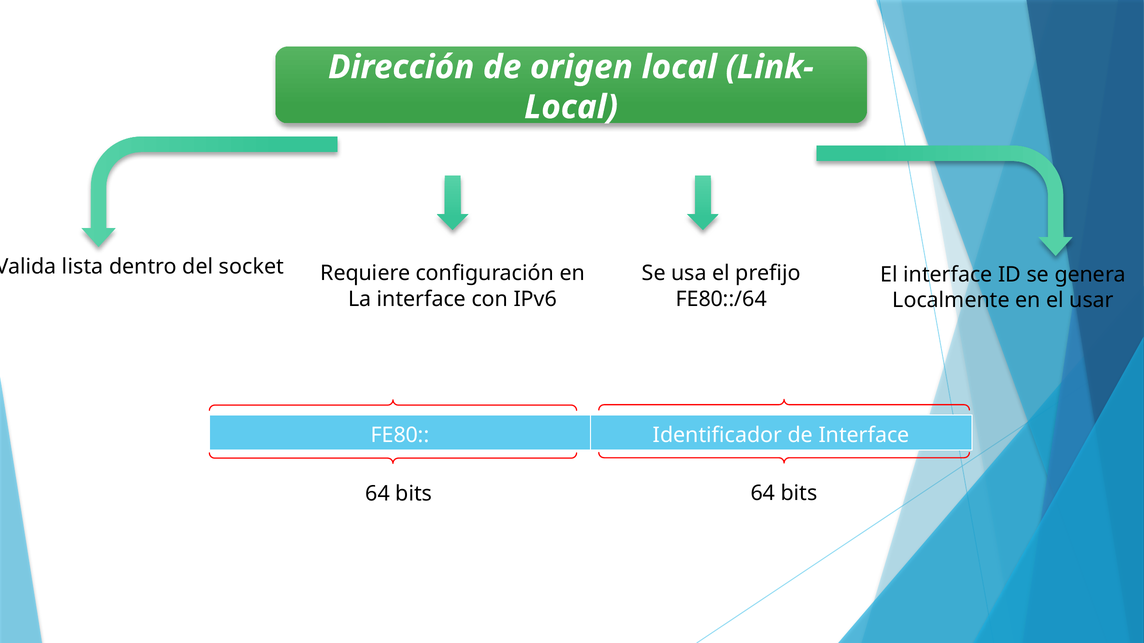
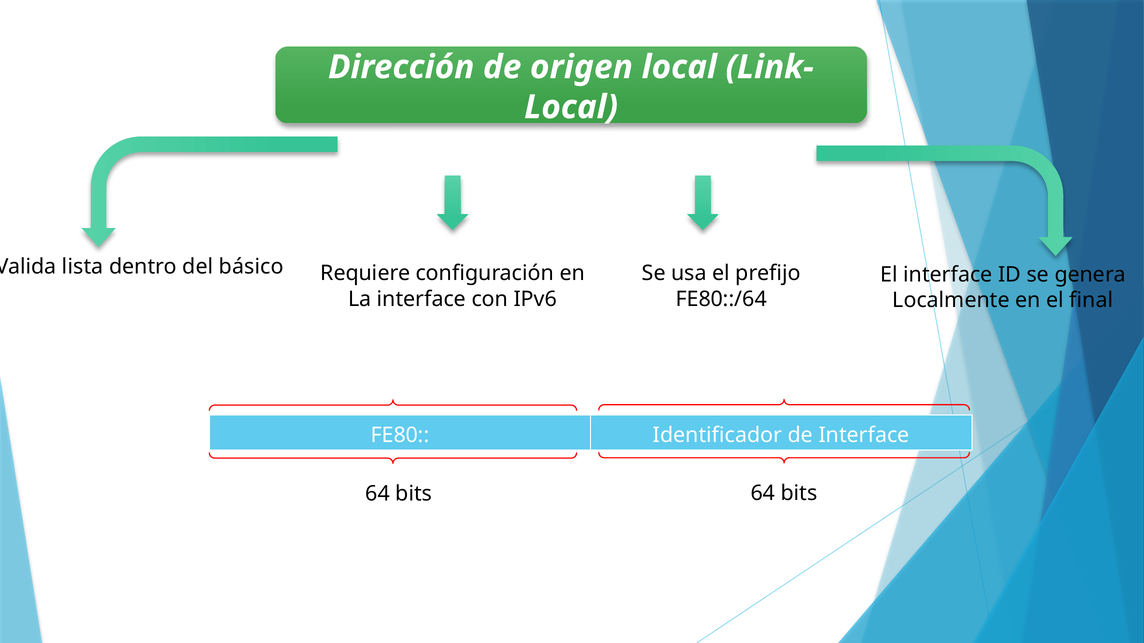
socket: socket -> básico
usar: usar -> final
